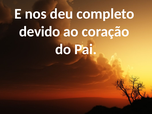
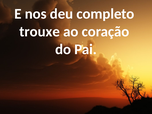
devido: devido -> trouxe
